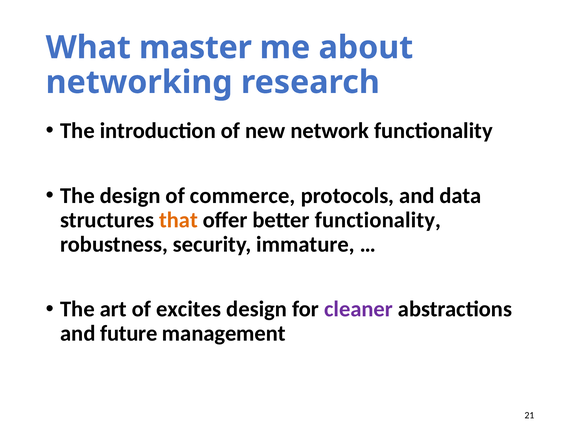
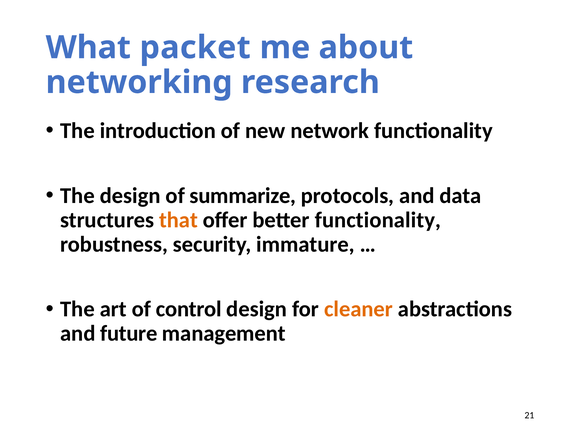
master: master -> packet
commerce: commerce -> summarize
excites: excites -> control
cleaner colour: purple -> orange
